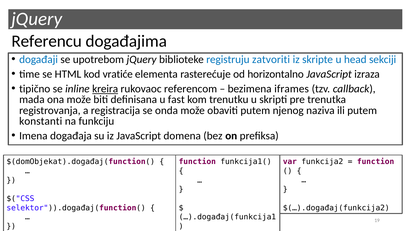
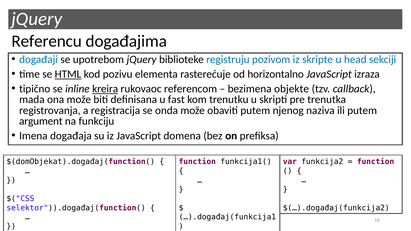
zatvoriti: zatvoriti -> pozivom
HTML underline: none -> present
vratiće: vratiće -> pozivu
iframes: iframes -> objekte
konstanti: konstanti -> argument
